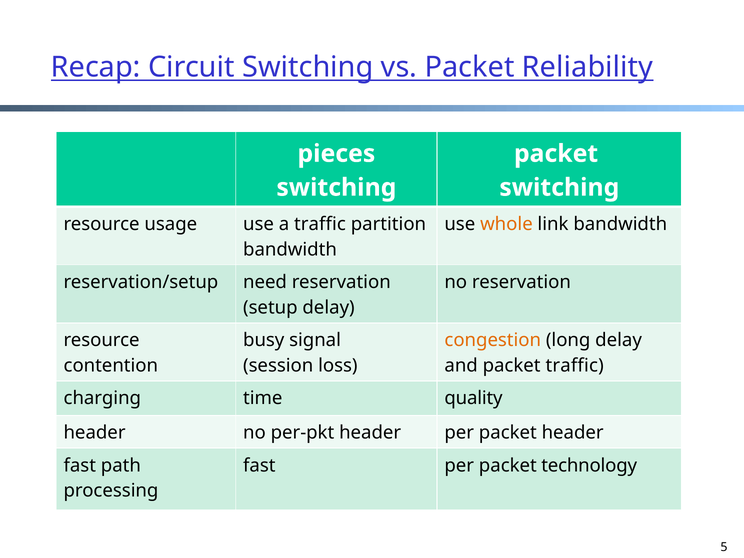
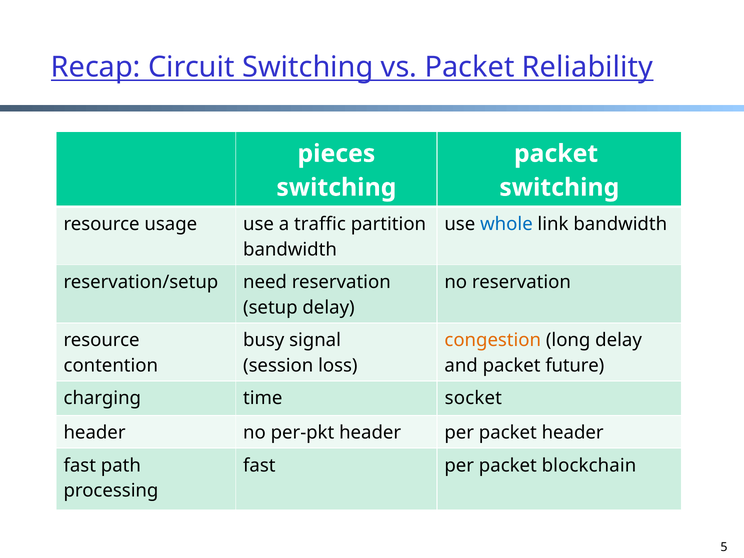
whole colour: orange -> blue
packet traffic: traffic -> future
quality: quality -> socket
technology: technology -> blockchain
